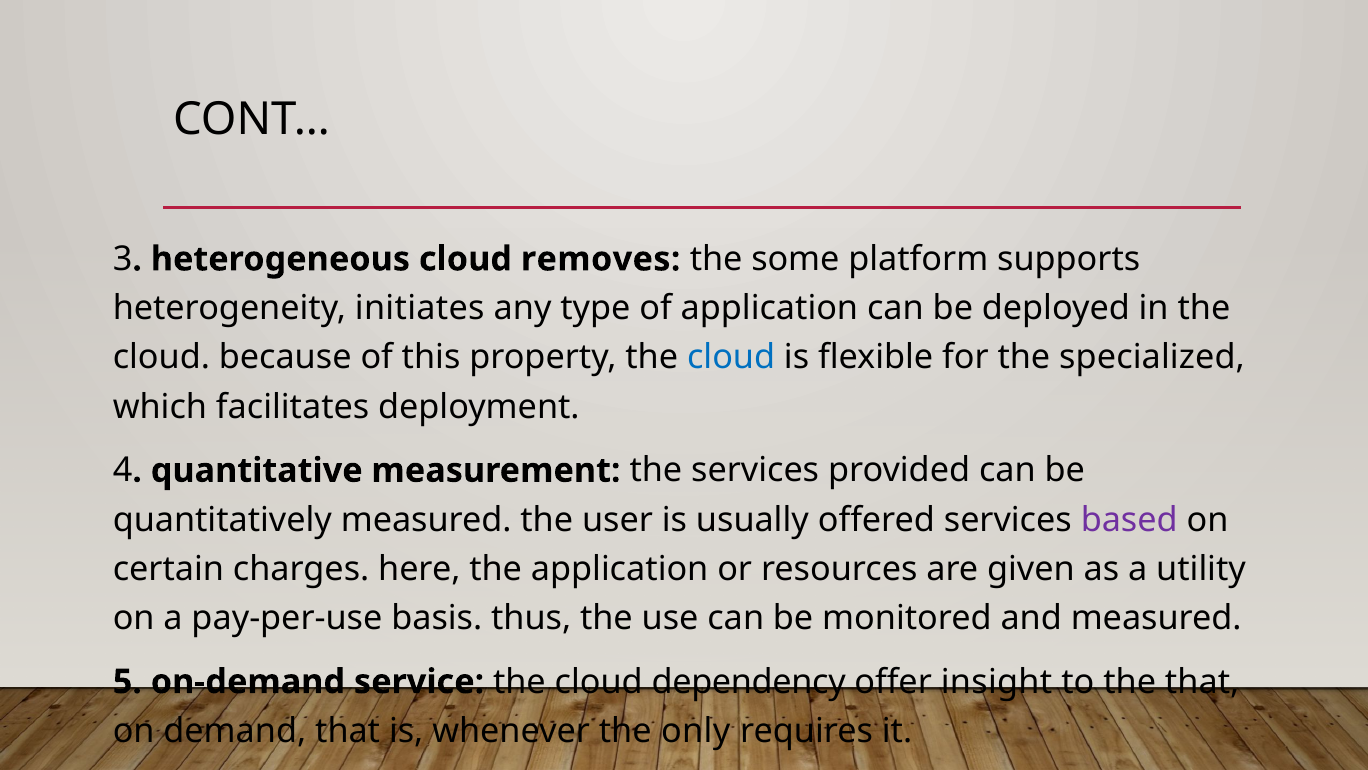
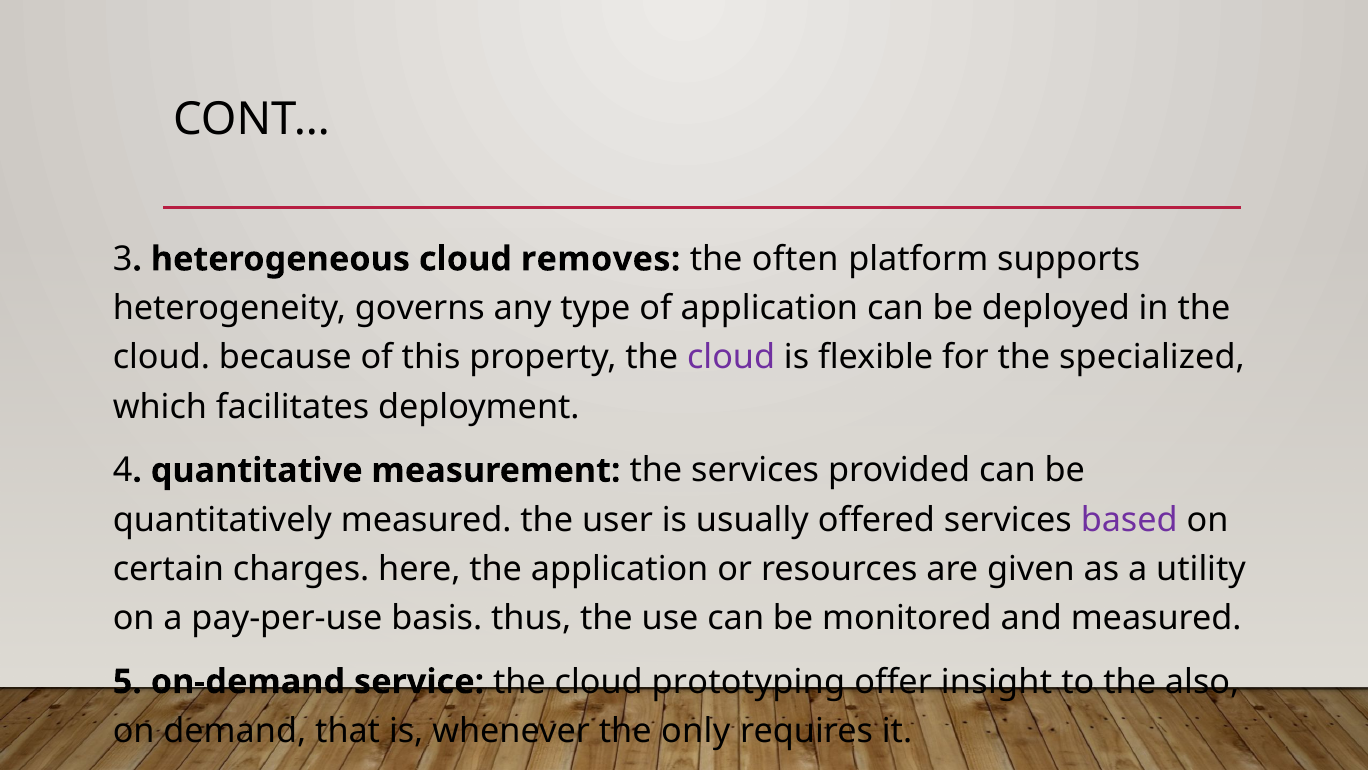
some: some -> often
initiates: initiates -> governs
cloud at (731, 357) colour: blue -> purple
dependency: dependency -> prototyping
the that: that -> also
